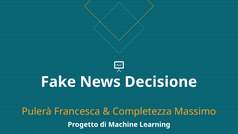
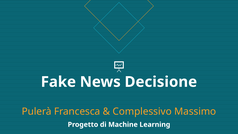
Completezza: Completezza -> Complessivo
